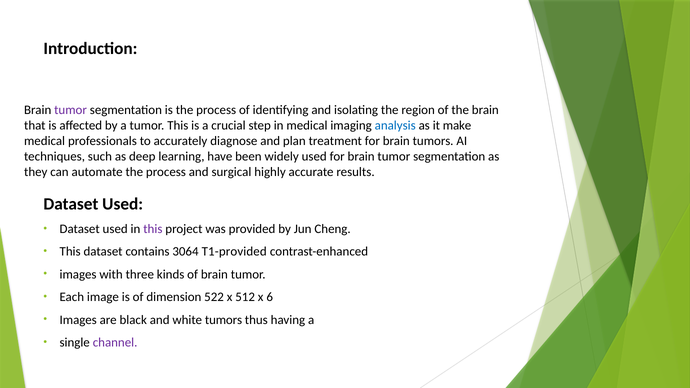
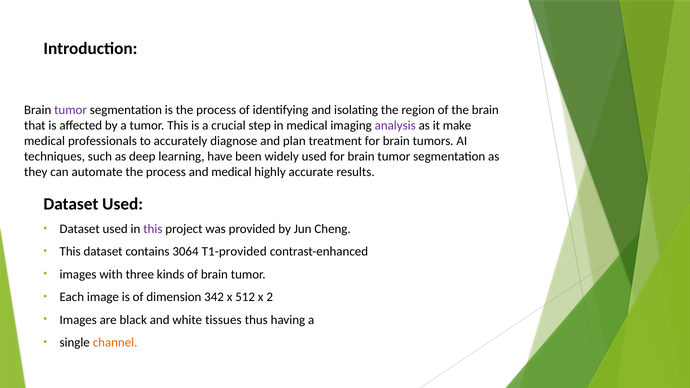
analysis colour: blue -> purple
and surgical: surgical -> medical
522: 522 -> 342
6: 6 -> 2
white tumors: tumors -> tissues
channel colour: purple -> orange
